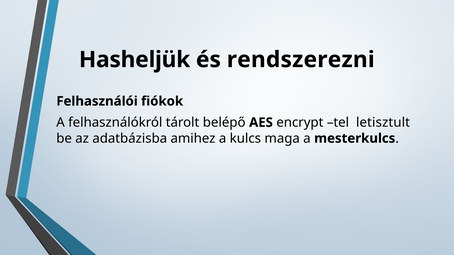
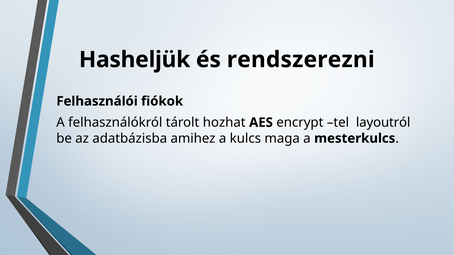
belépő: belépő -> hozhat
letisztult: letisztult -> layoutról
